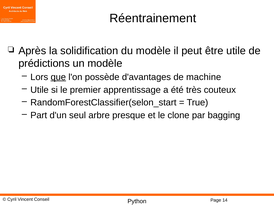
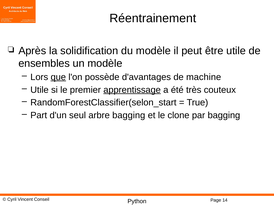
prédictions: prédictions -> ensembles
apprentissage underline: none -> present
arbre presque: presque -> bagging
